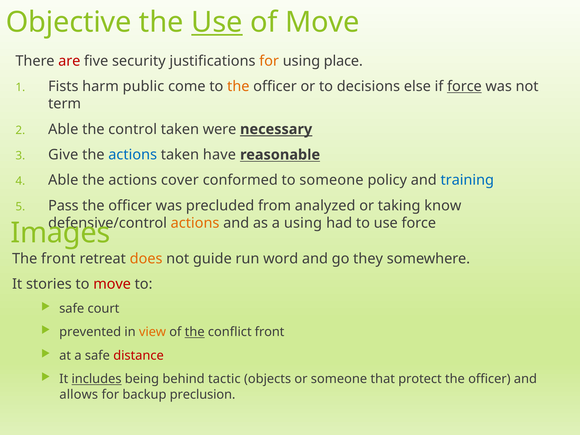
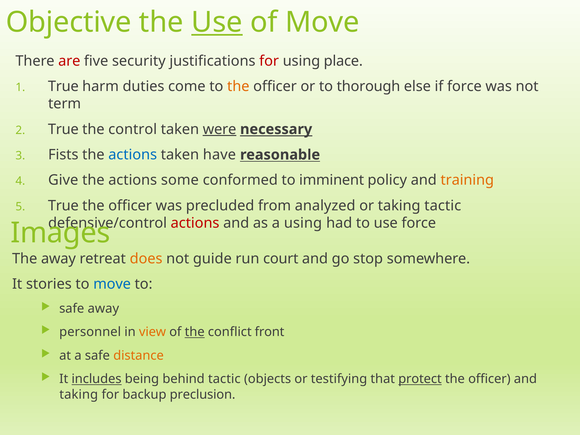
for at (269, 61) colour: orange -> red
Fists at (63, 86): Fists -> True
public: public -> duties
decisions: decisions -> thorough
force at (464, 86) underline: present -> none
Able at (63, 129): Able -> True
were underline: none -> present
Give: Give -> Fists
4 Able: Able -> Give
cover: cover -> some
to someone: someone -> imminent
training colour: blue -> orange
Pass at (63, 206): Pass -> True
taking know: know -> tactic
actions at (195, 223) colour: orange -> red
The front: front -> away
word: word -> court
they: they -> stop
move at (112, 284) colour: red -> blue
safe court: court -> away
prevented: prevented -> personnel
distance colour: red -> orange
or someone: someone -> testifying
protect underline: none -> present
allows at (79, 394): allows -> taking
